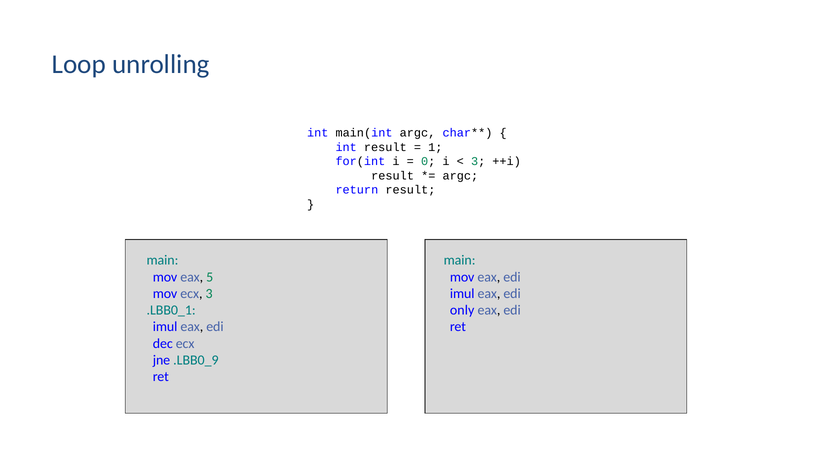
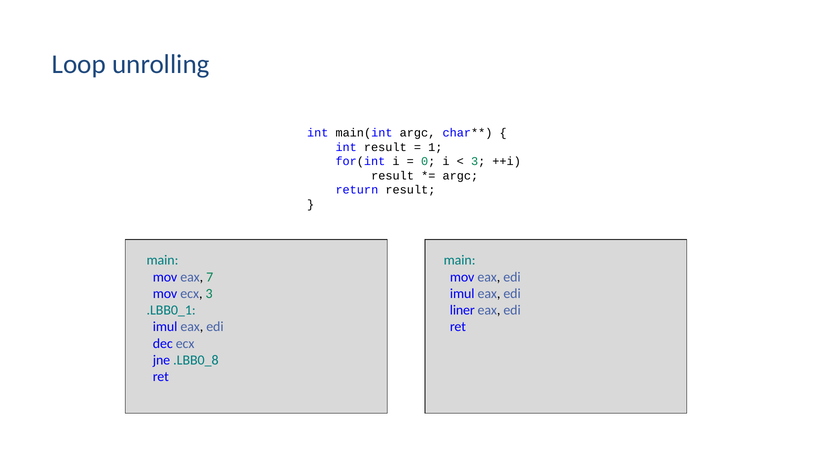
5: 5 -> 7
only: only -> liner
.LBB0_9: .LBB0_9 -> .LBB0_8
